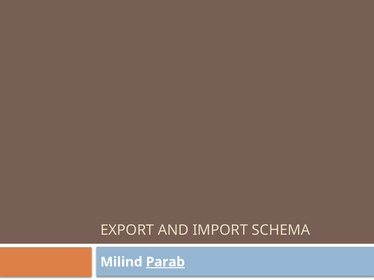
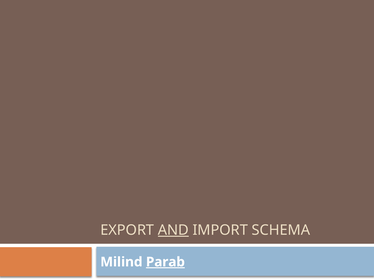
AND underline: none -> present
